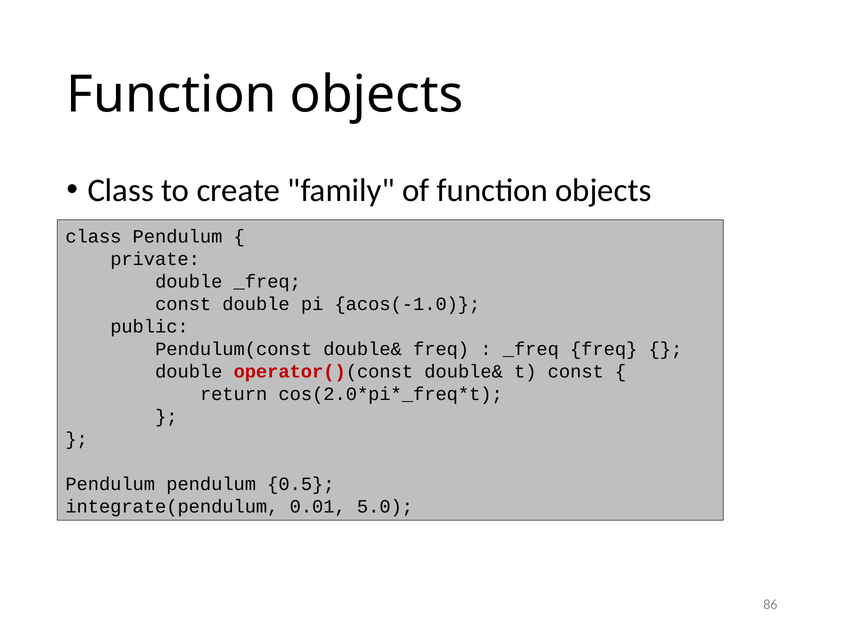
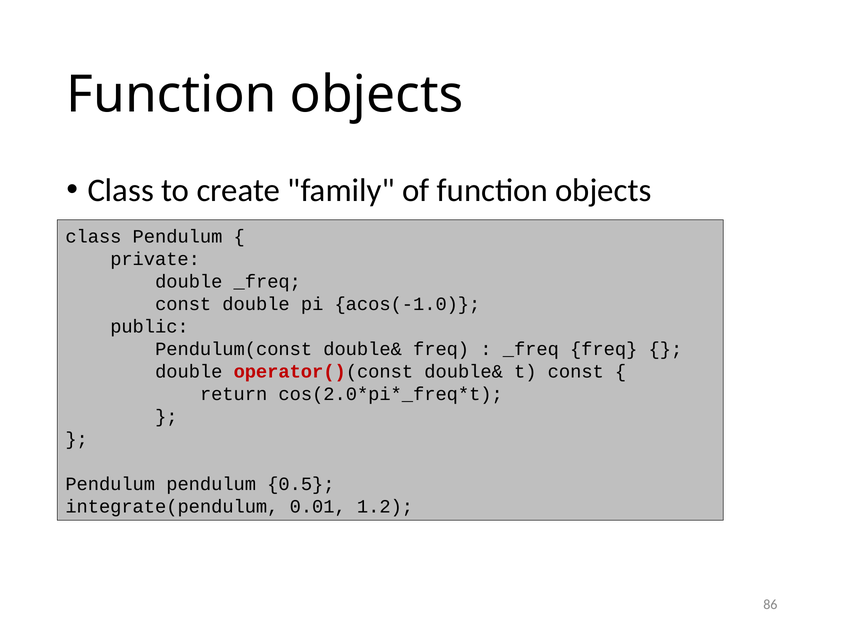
5.0: 5.0 -> 1.2
